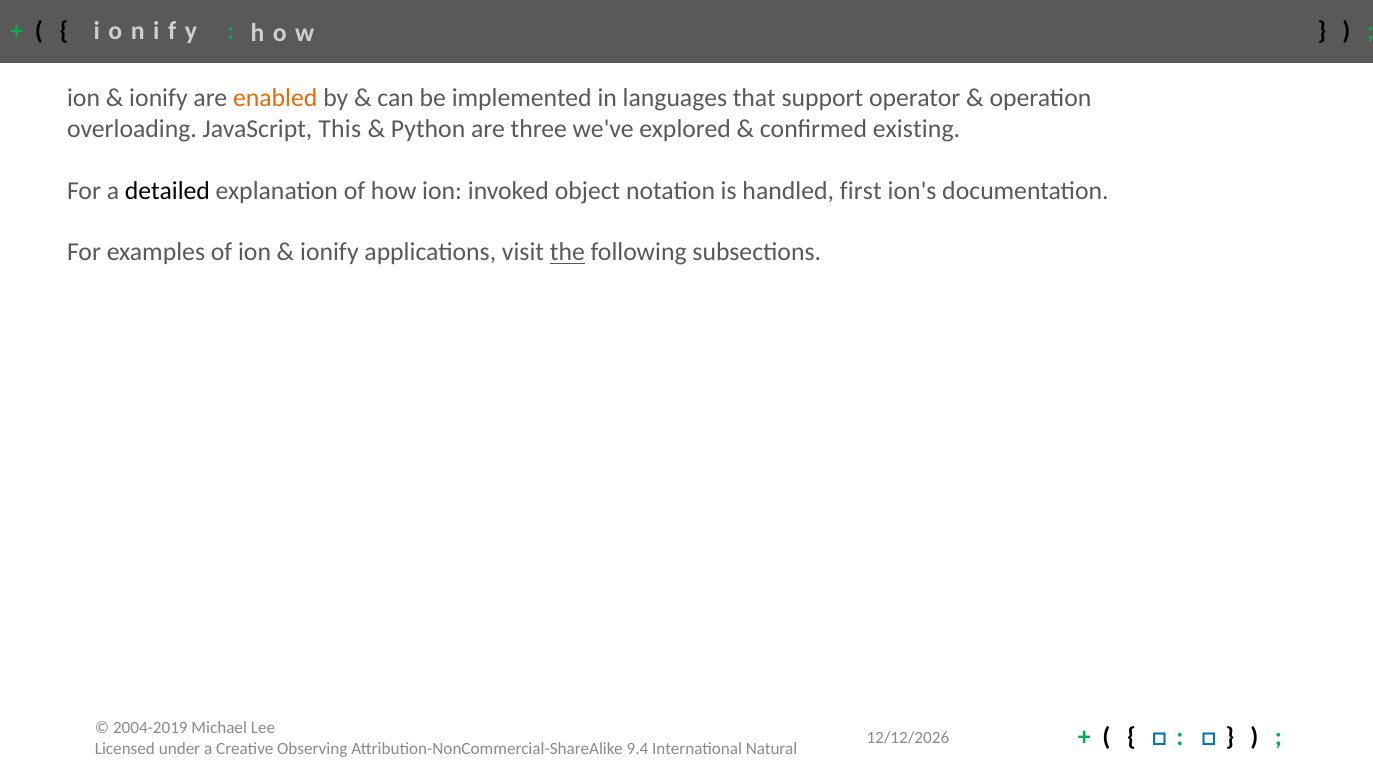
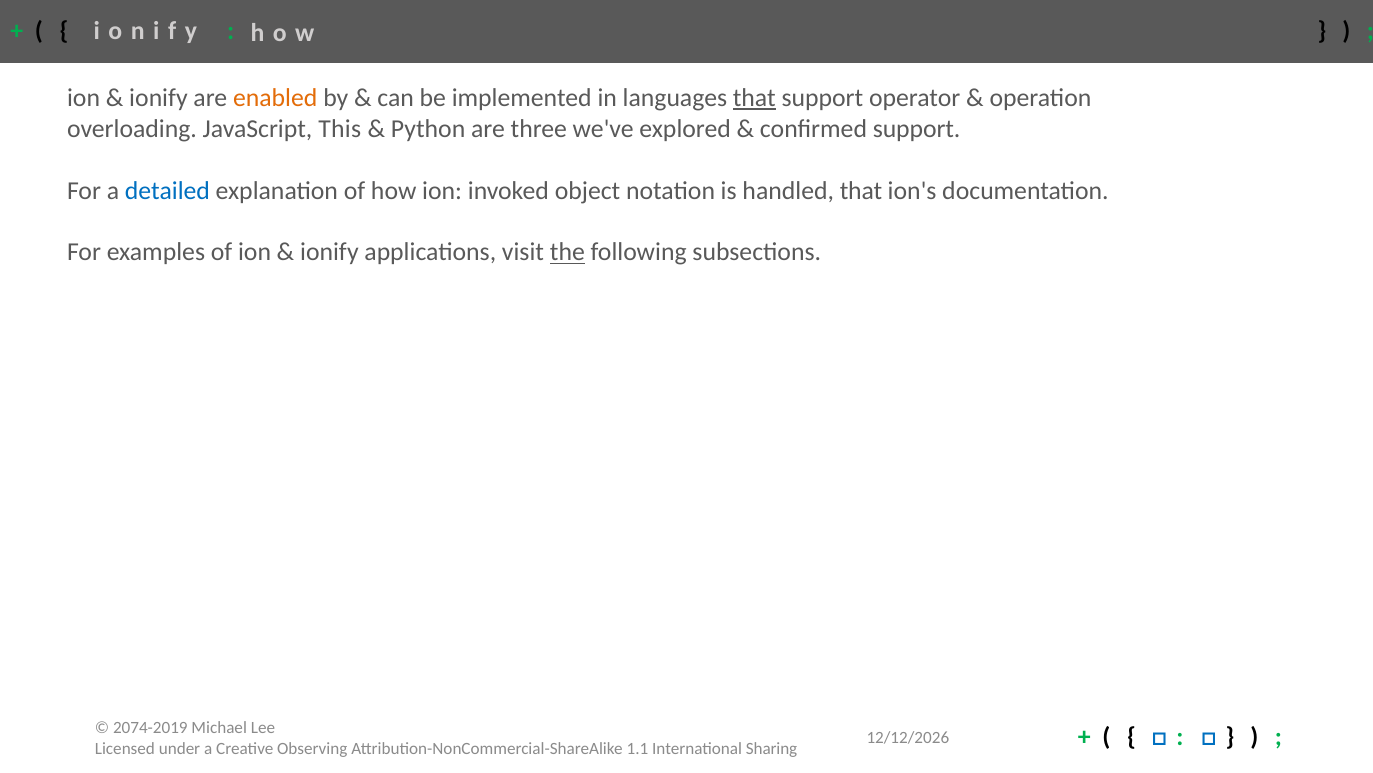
that at (754, 98) underline: none -> present
confirmed existing: existing -> support
detailed colour: black -> blue
handled first: first -> that
2004-2019: 2004-2019 -> 2074-2019
9.4: 9.4 -> 1.1
Natural: Natural -> Sharing
